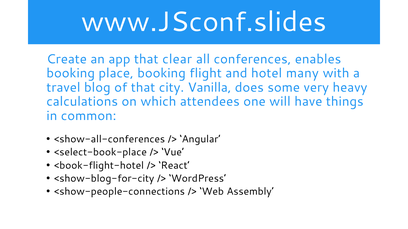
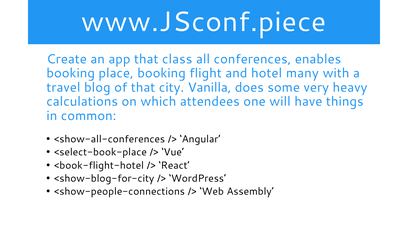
www.JSconf.slides: www.JSconf.slides -> www.JSconf.piece
clear: clear -> class
